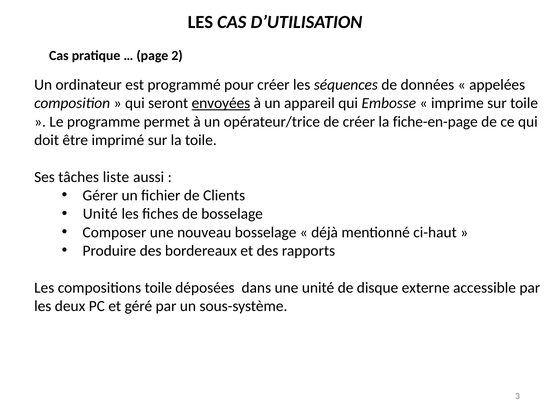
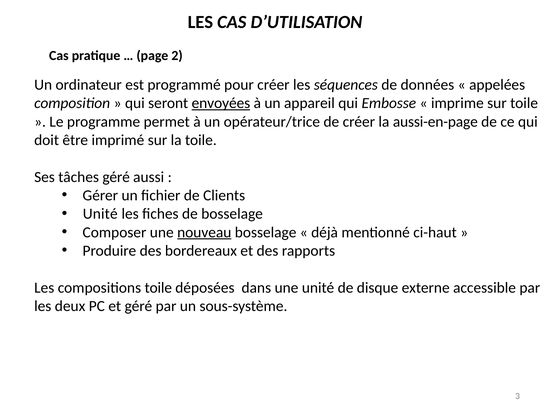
fiche-en-page: fiche-en-page -> aussi-en-page
tâches liste: liste -> géré
nouveau underline: none -> present
